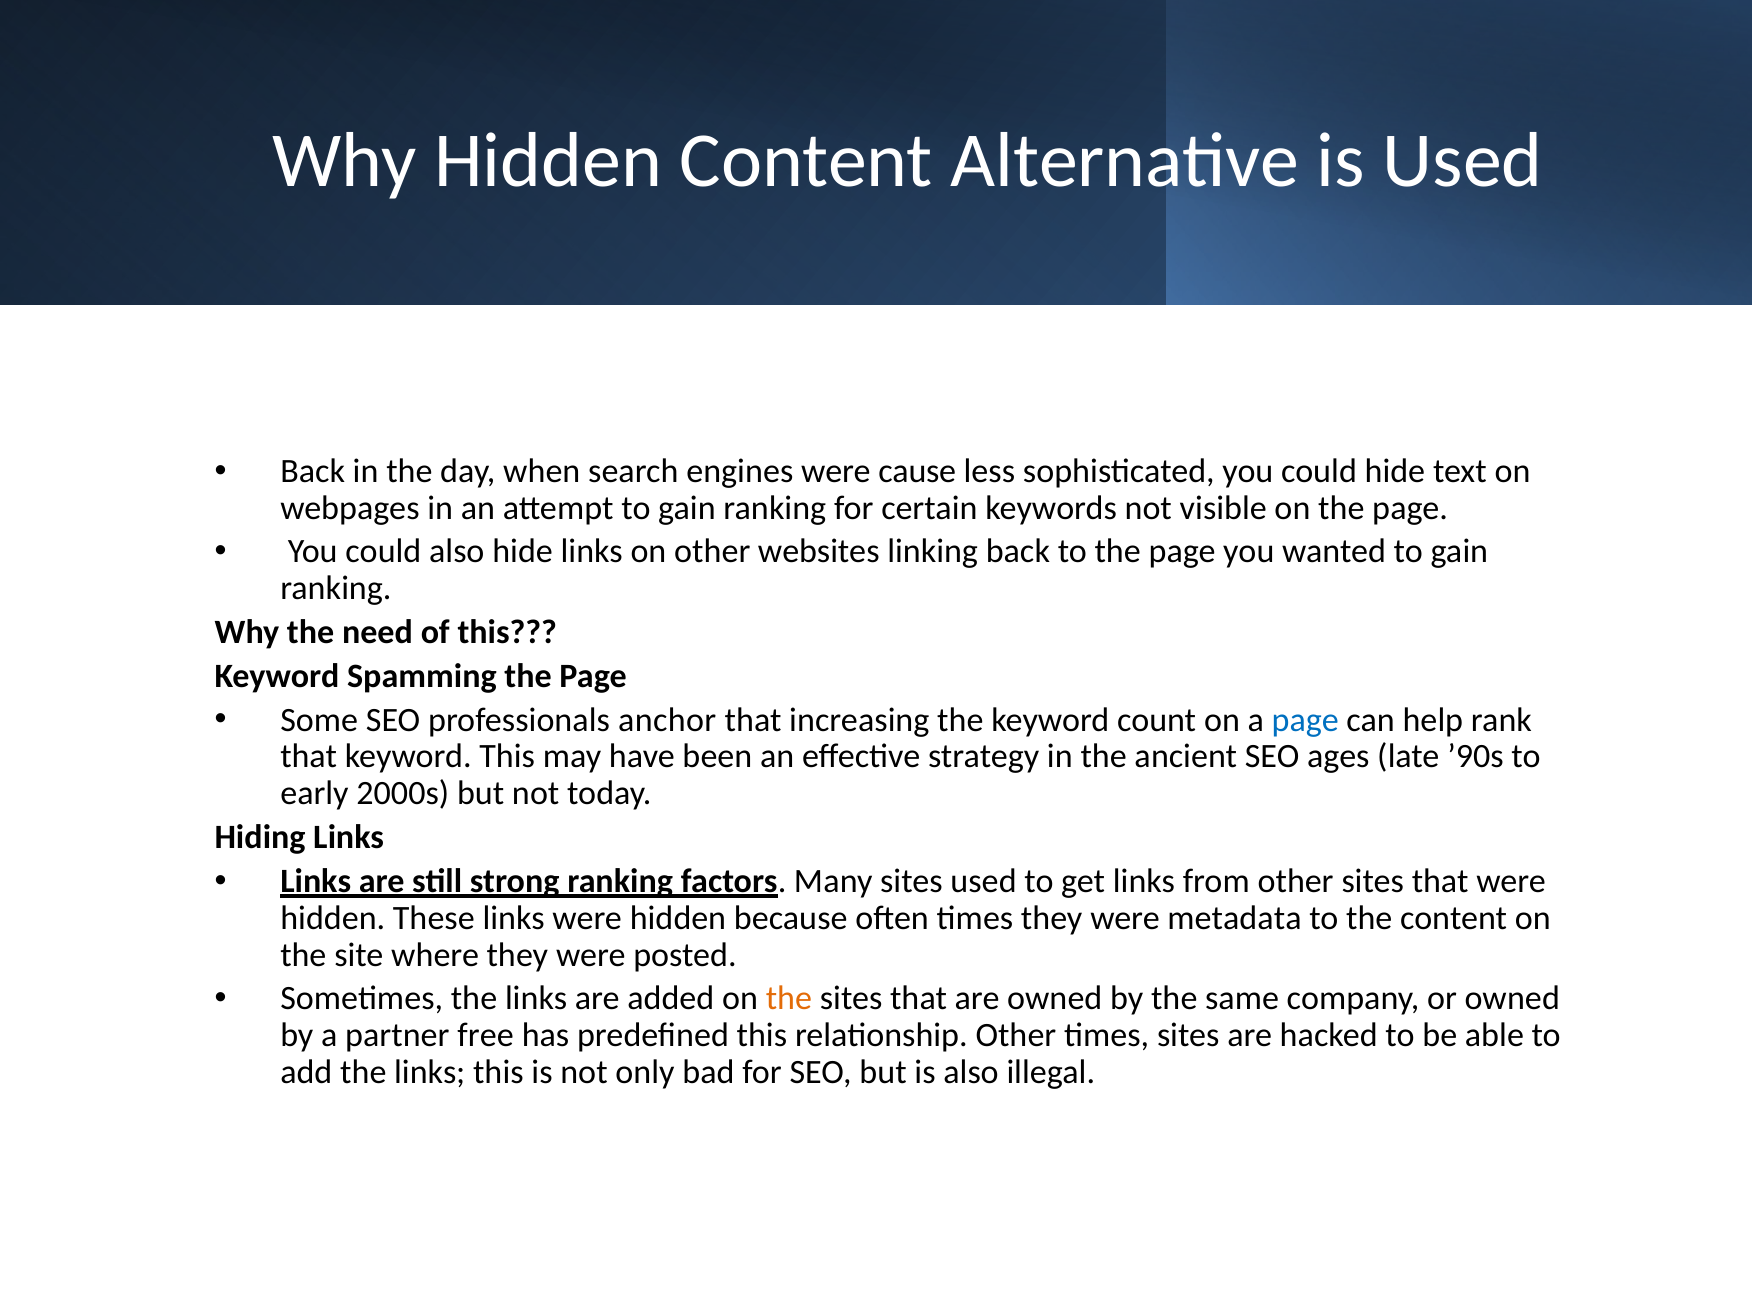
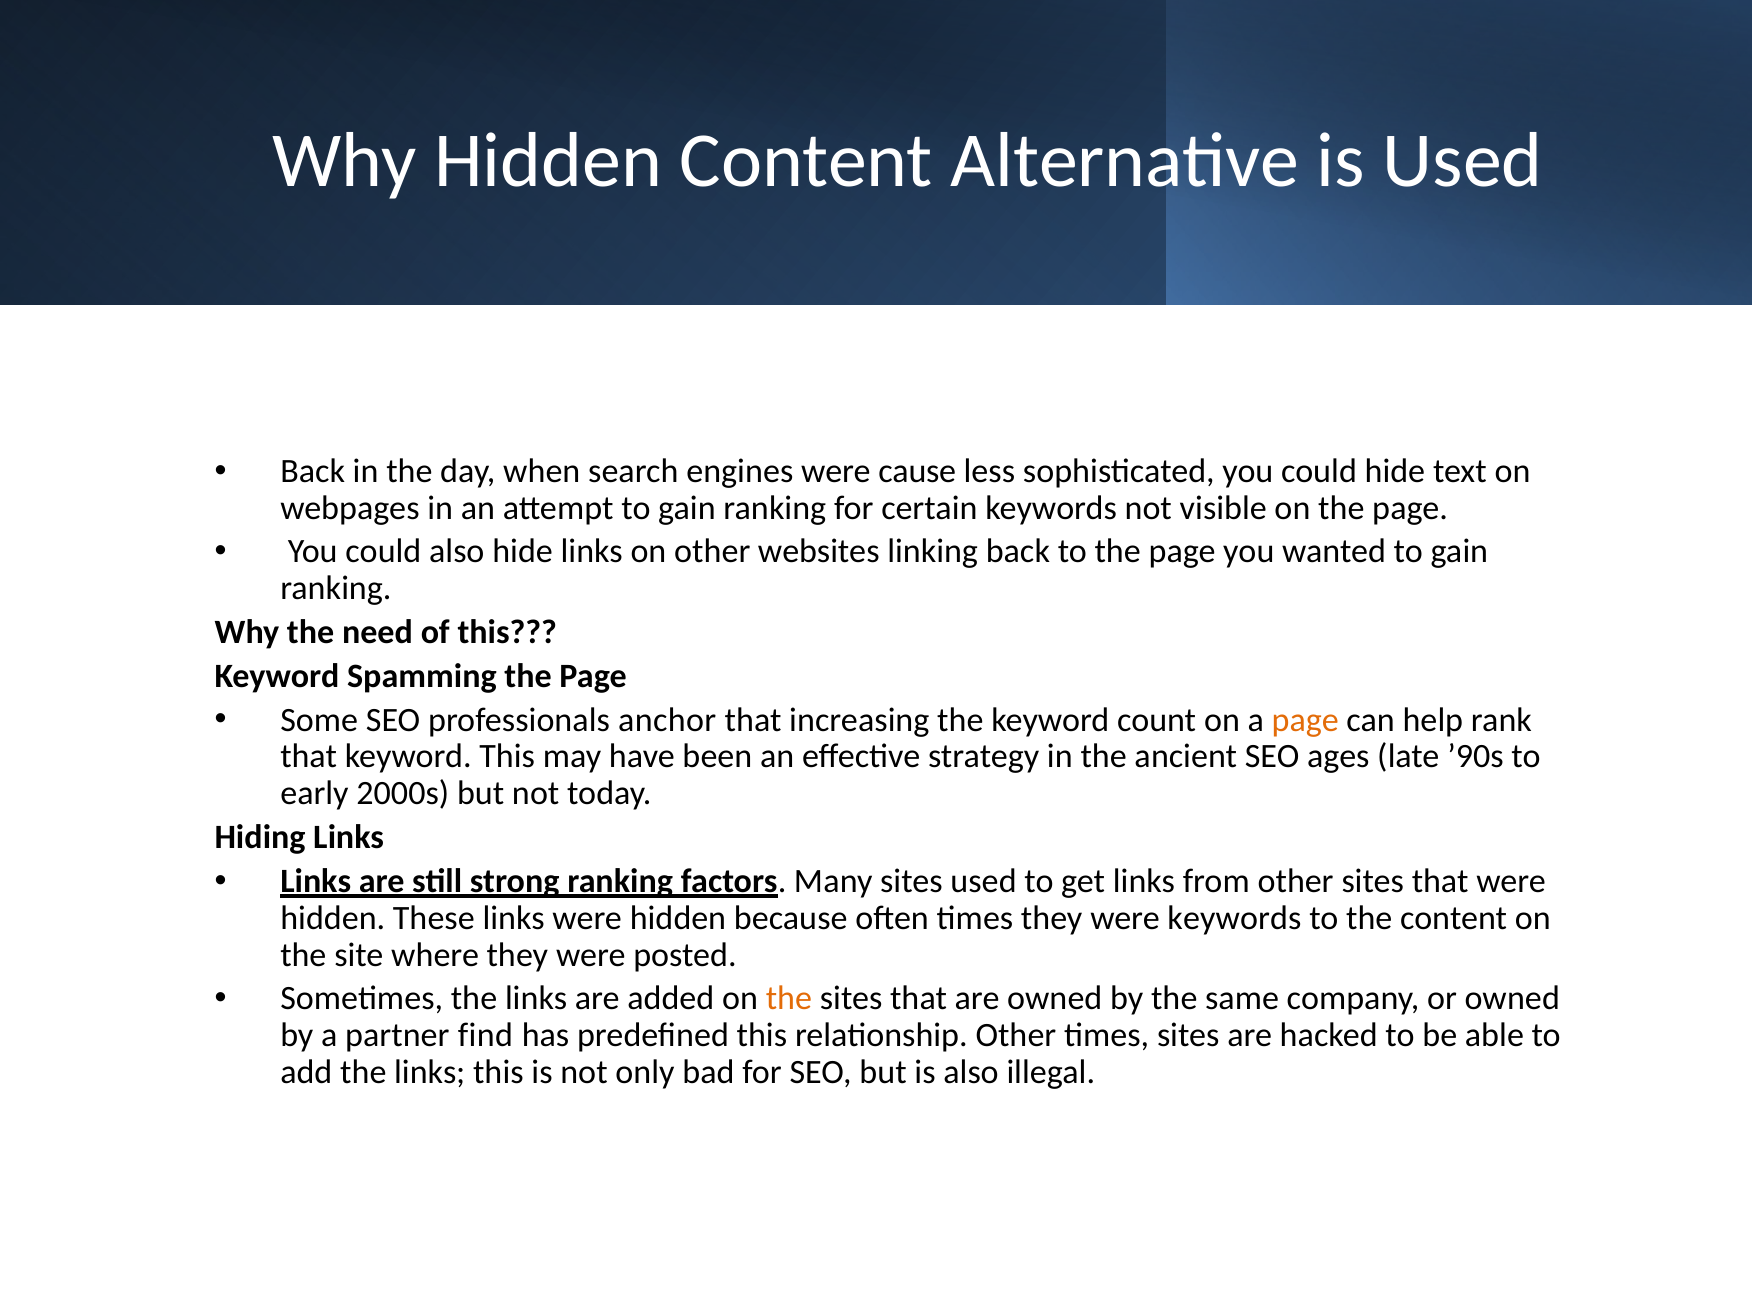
page at (1305, 720) colour: blue -> orange
were metadata: metadata -> keywords
free: free -> find
